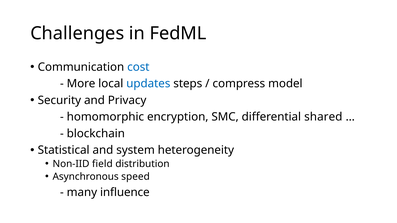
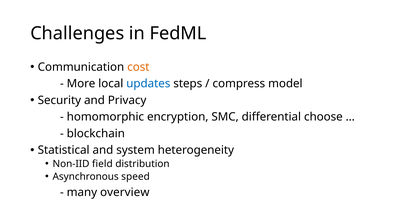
cost colour: blue -> orange
shared: shared -> choose
influence: influence -> overview
